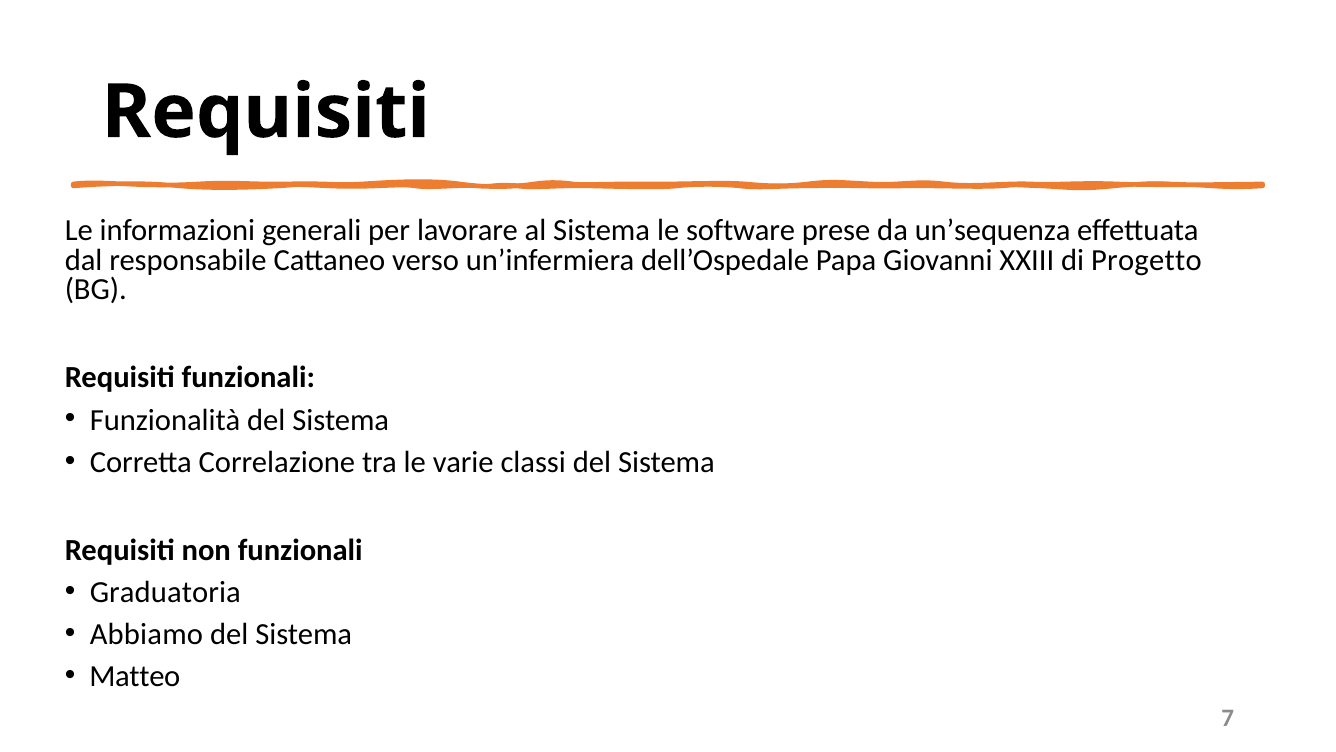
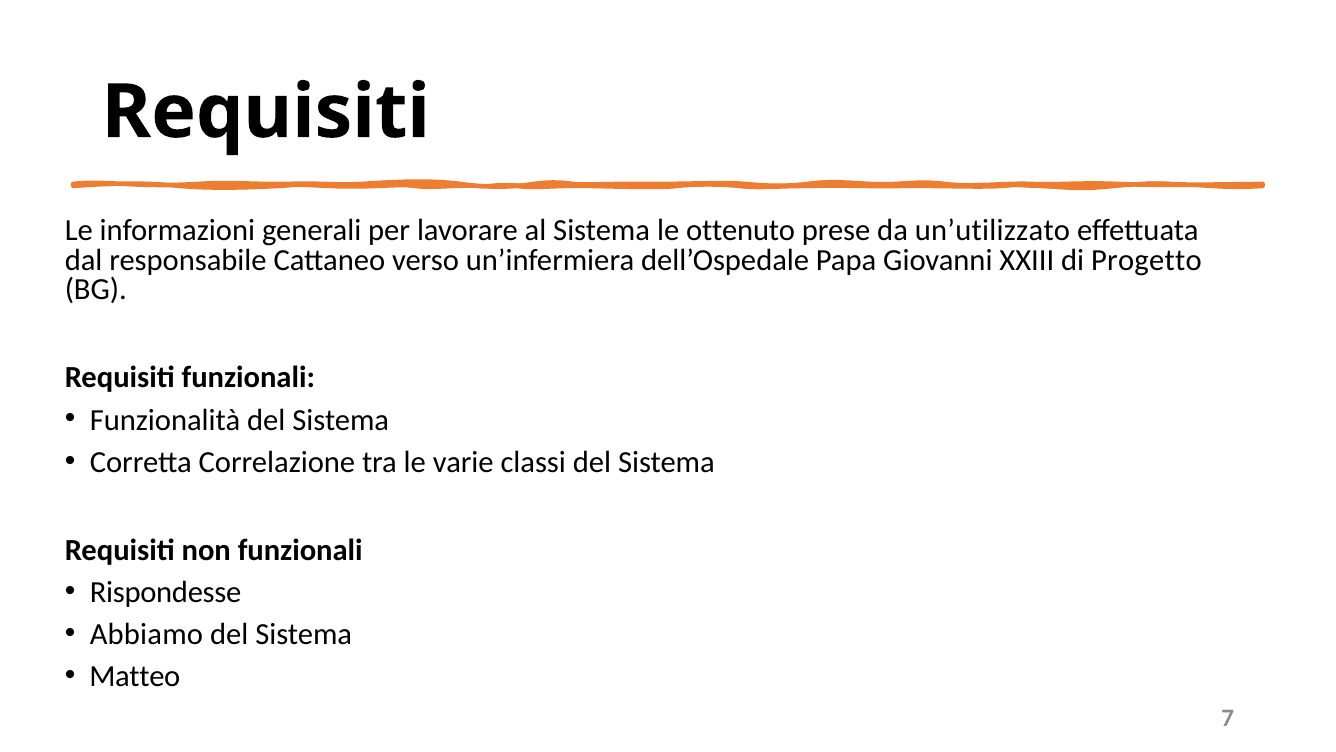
software: software -> ottenuto
un’sequenza: un’sequenza -> un’utilizzato
Graduatoria: Graduatoria -> Rispondesse
